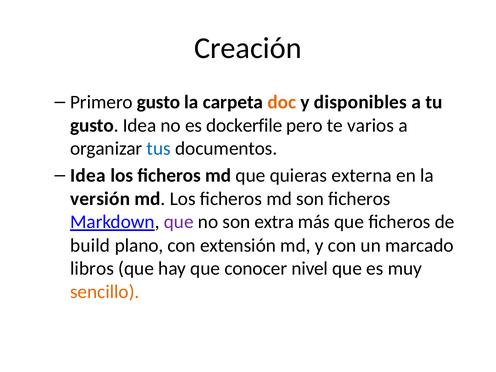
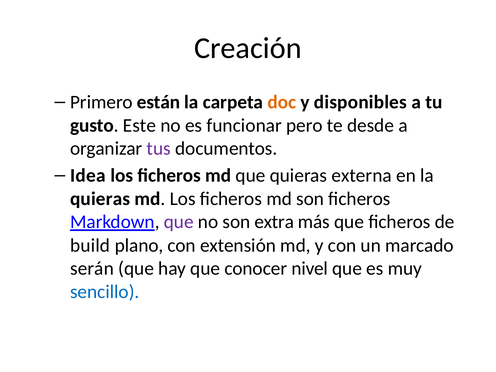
Primero gusto: gusto -> están
gusto Idea: Idea -> Este
dockerfile: dockerfile -> funcionar
varios: varios -> desde
tus colour: blue -> purple
versión at (100, 199): versión -> quieras
libros: libros -> serán
sencillo colour: orange -> blue
